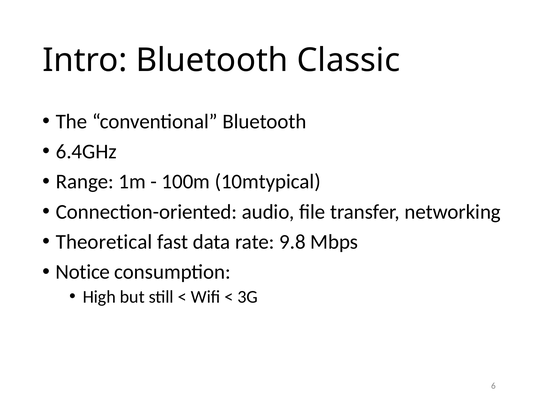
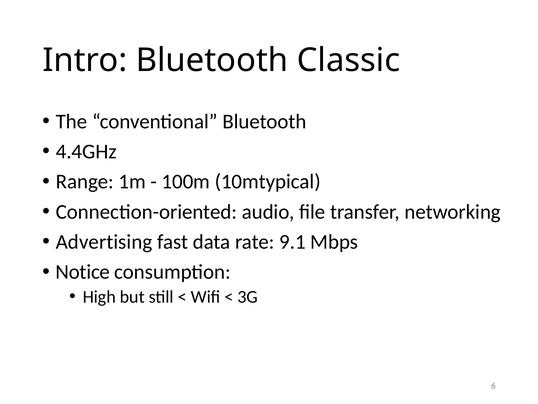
6.4GHz: 6.4GHz -> 4.4GHz
Theoretical: Theoretical -> Advertising
9.8: 9.8 -> 9.1
